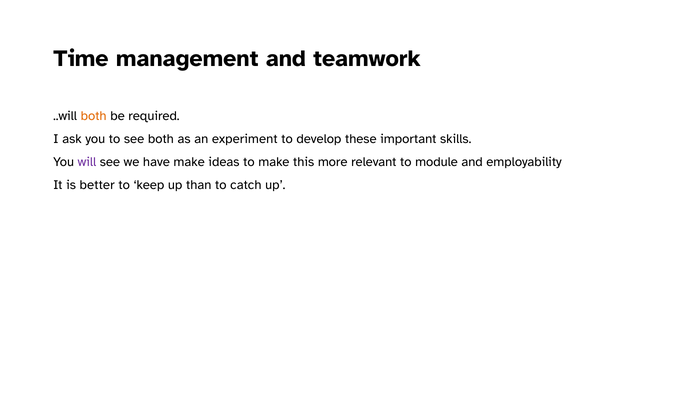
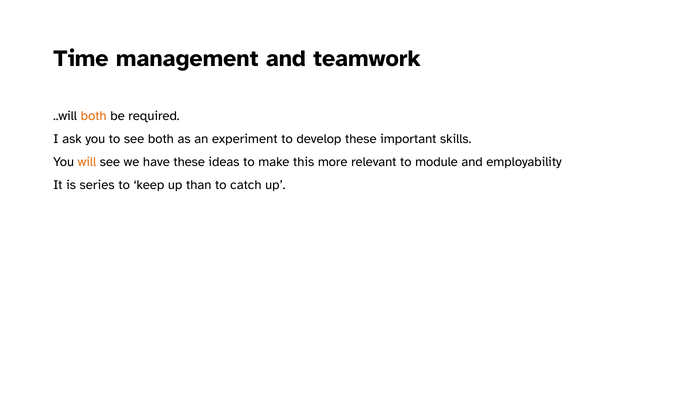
will colour: purple -> orange
have make: make -> these
better: better -> series
